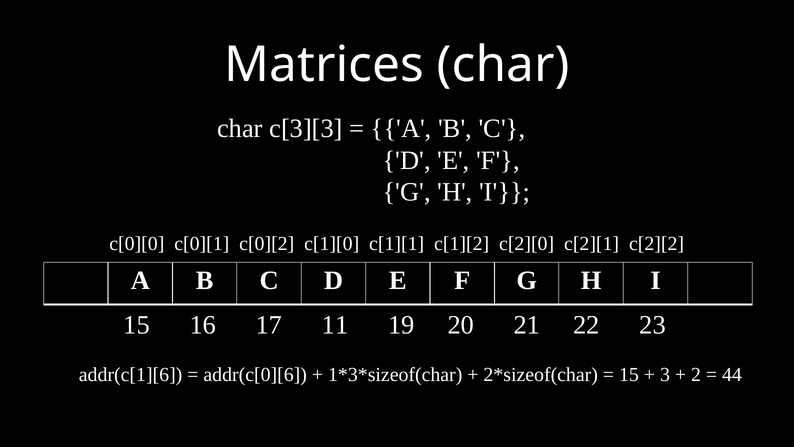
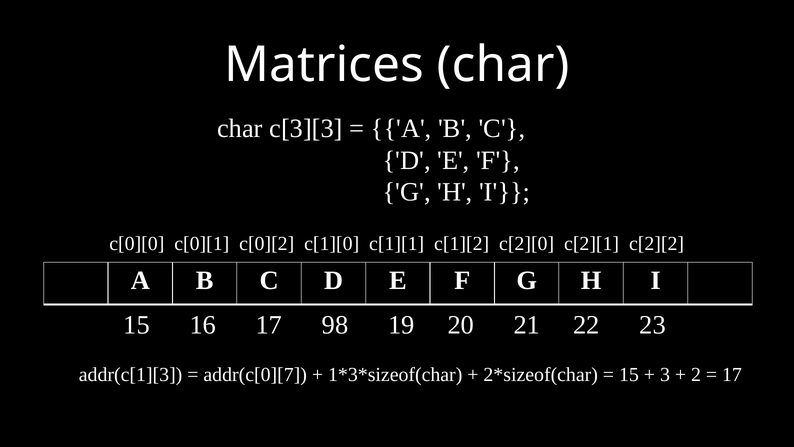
11: 11 -> 98
addr(c[1][6: addr(c[1][6 -> addr(c[1][3
addr(c[0][6: addr(c[0][6 -> addr(c[0][7
44 at (732, 375): 44 -> 17
